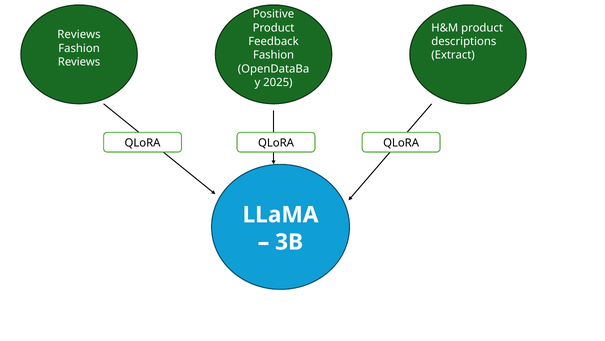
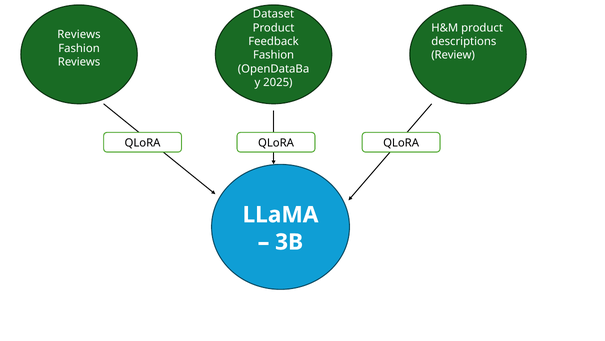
Positive: Positive -> Dataset
Extract: Extract -> Review
